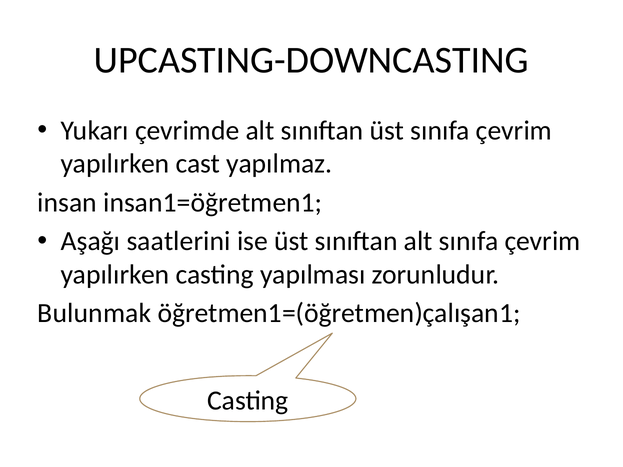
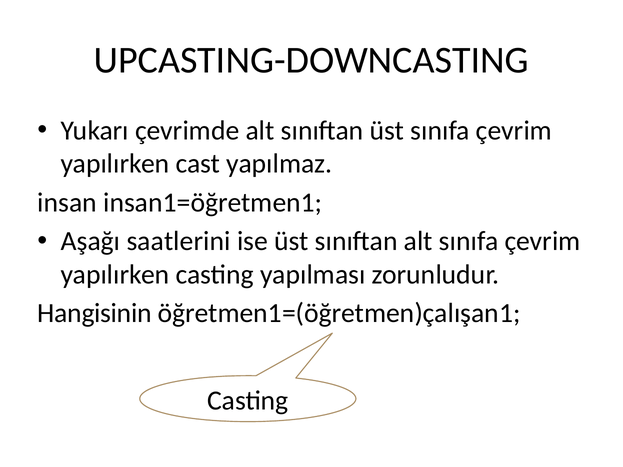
Bulunmak: Bulunmak -> Hangisinin
